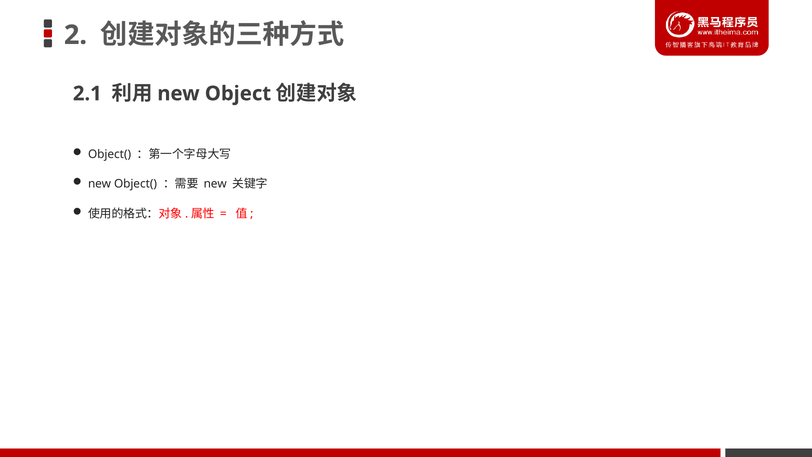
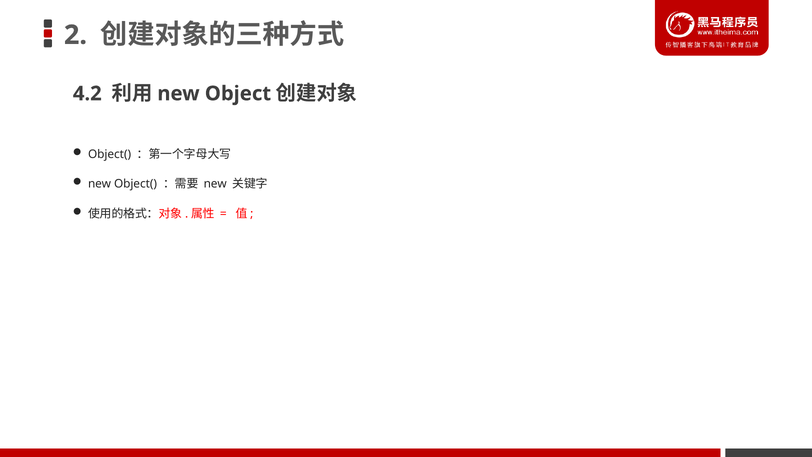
2.1: 2.1 -> 4.2
